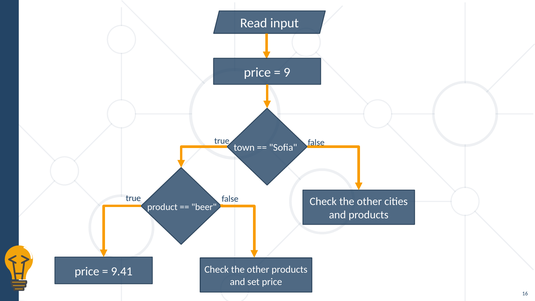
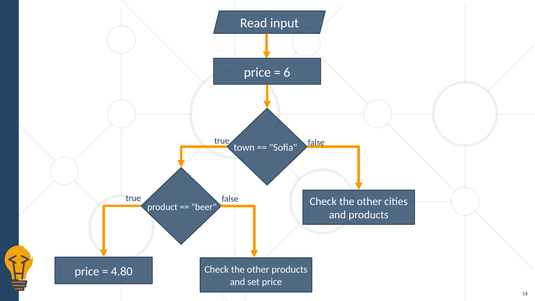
9: 9 -> 6
9.41: 9.41 -> 4.80
